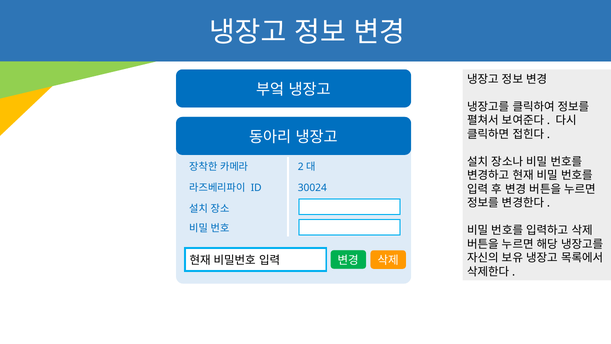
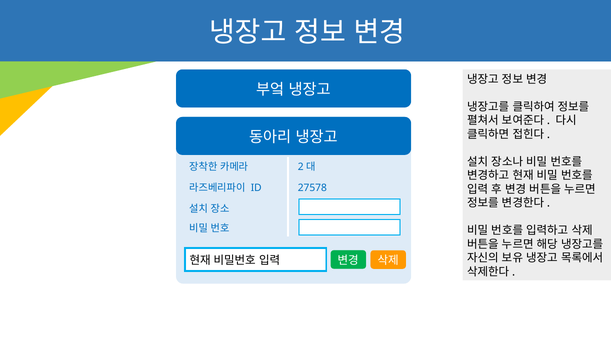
30024: 30024 -> 27578
